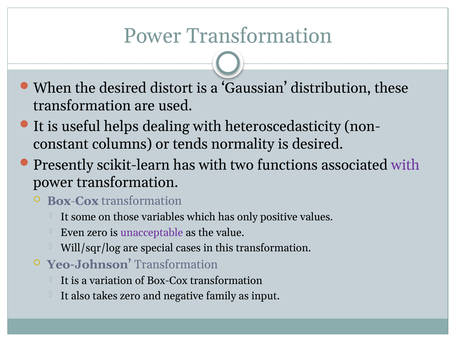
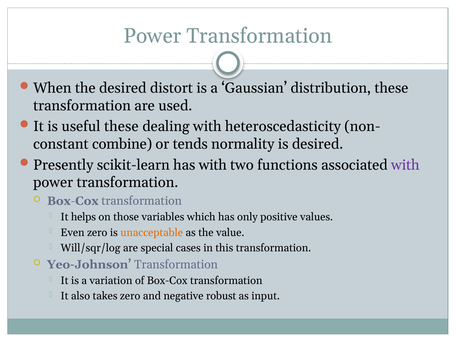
useful helps: helps -> these
columns: columns -> combine
some: some -> helps
unacceptable colour: purple -> orange
family: family -> robust
